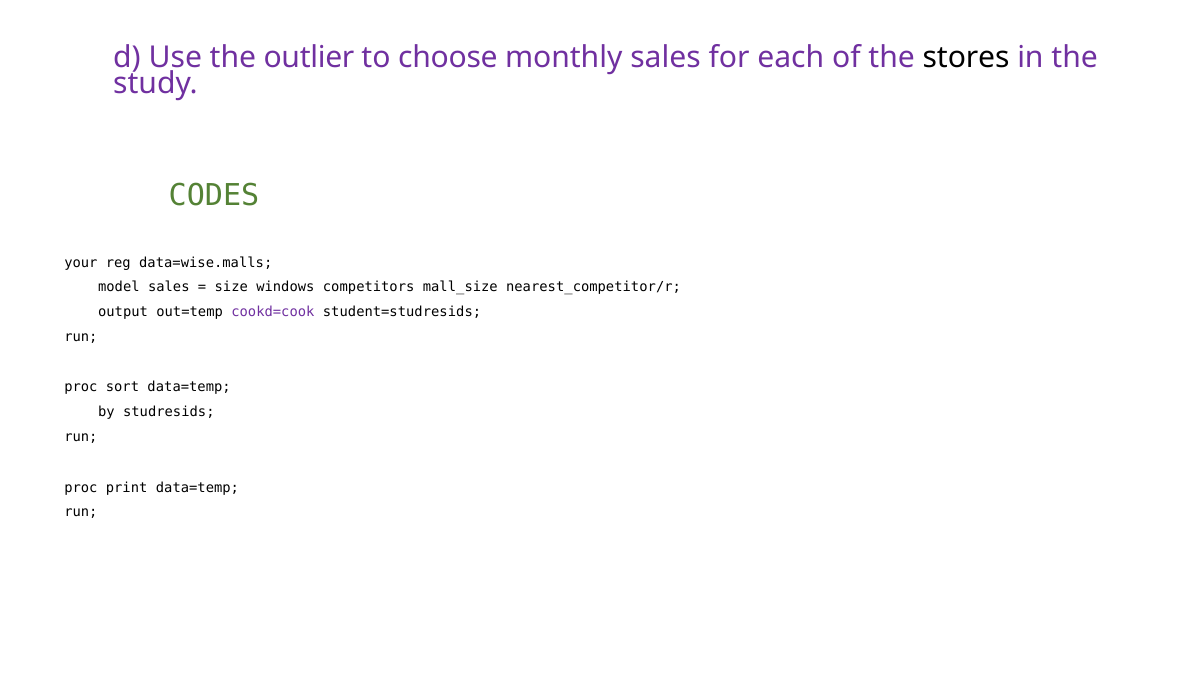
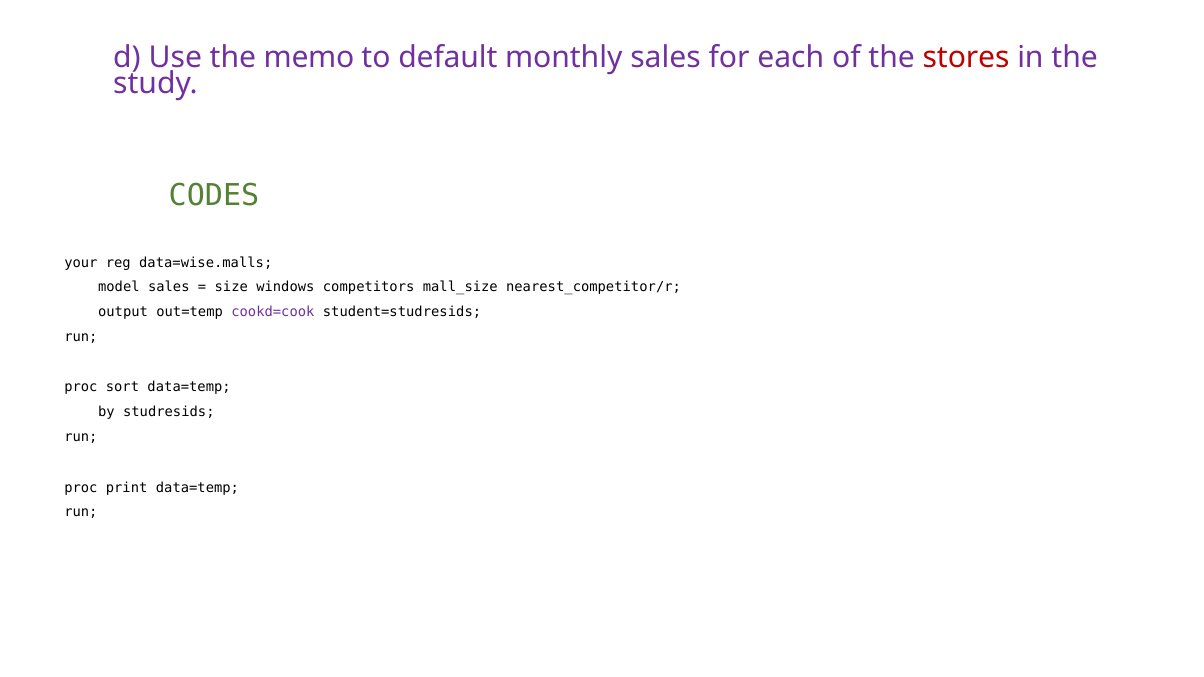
outlier: outlier -> memo
choose: choose -> default
stores colour: black -> red
